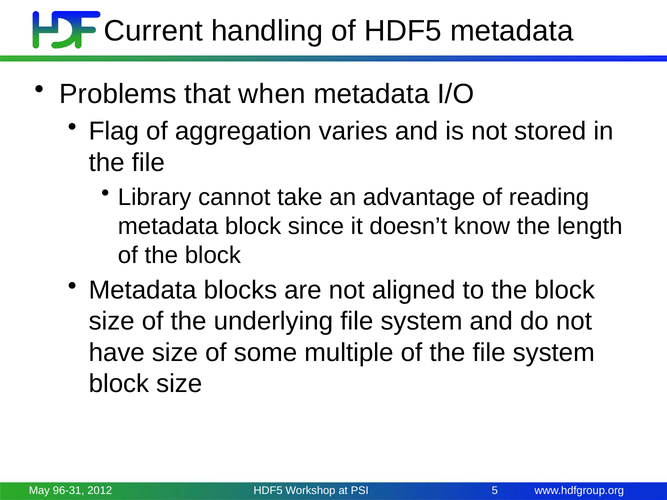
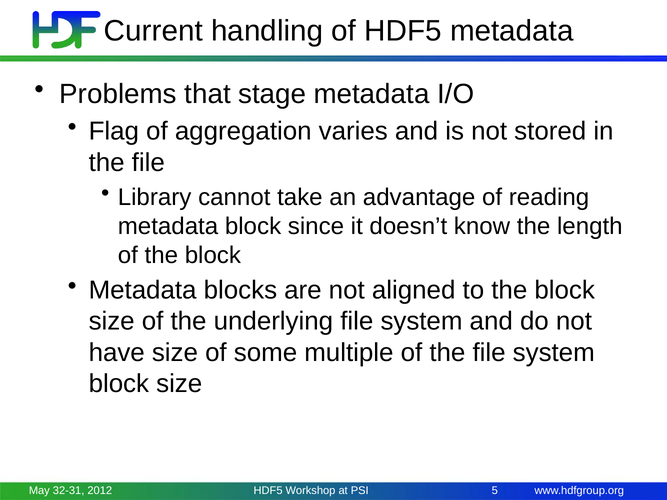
when: when -> stage
96-31: 96-31 -> 32-31
